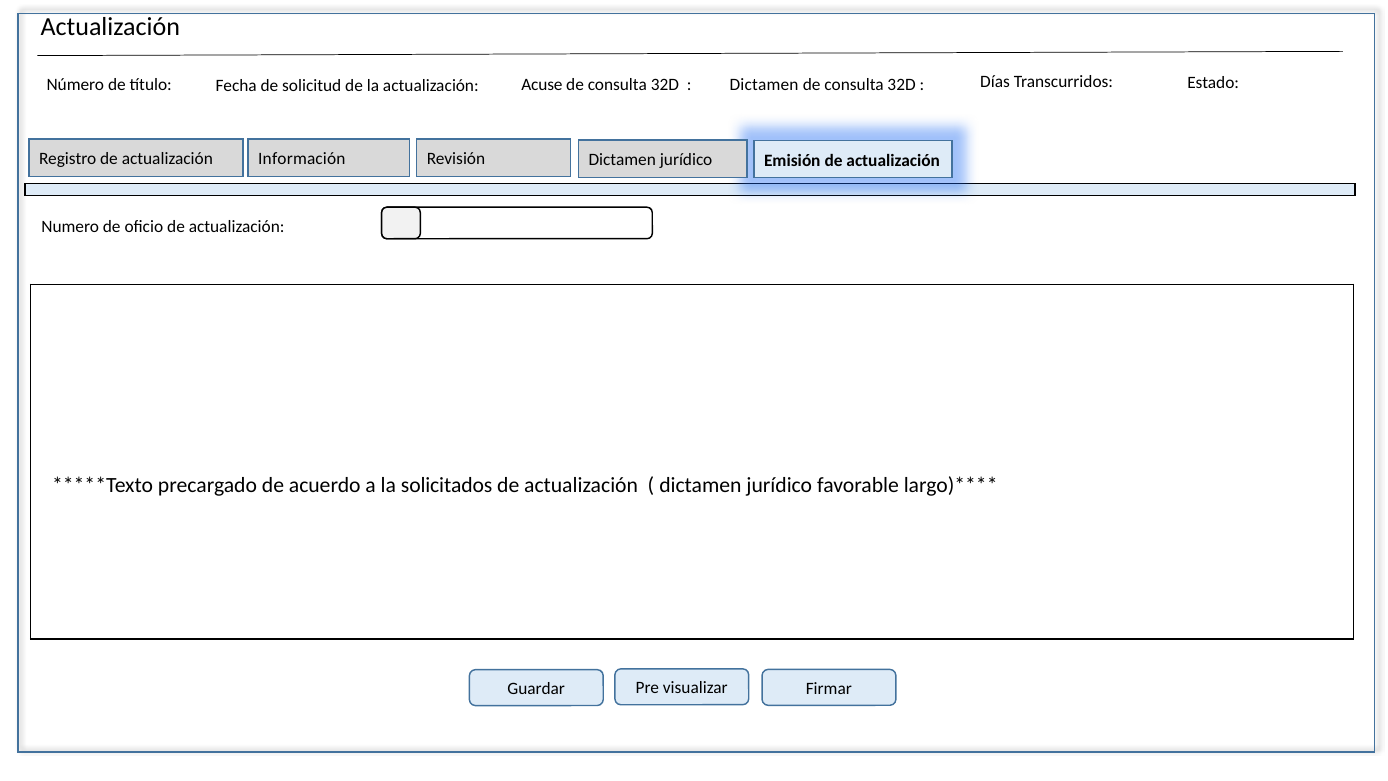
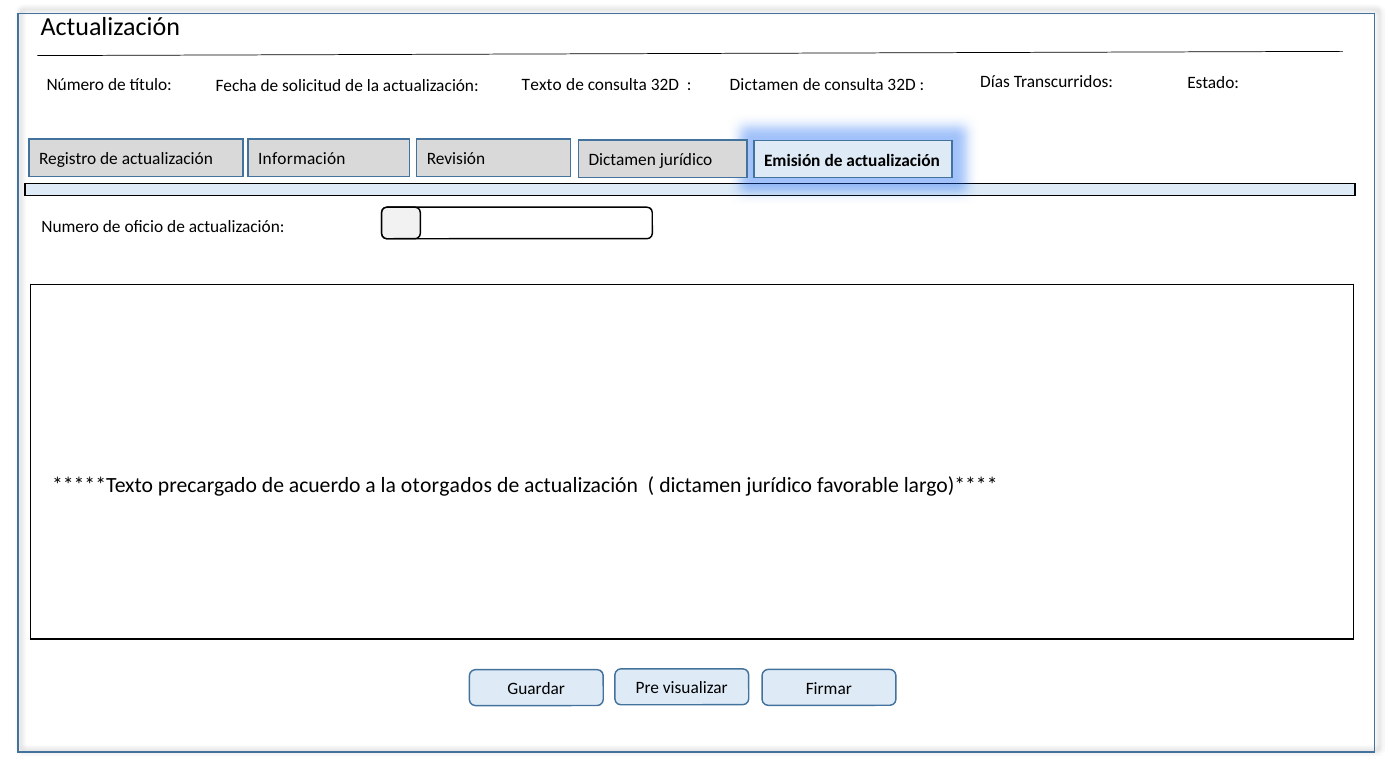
Acuse: Acuse -> Texto
solicitados: solicitados -> otorgados
